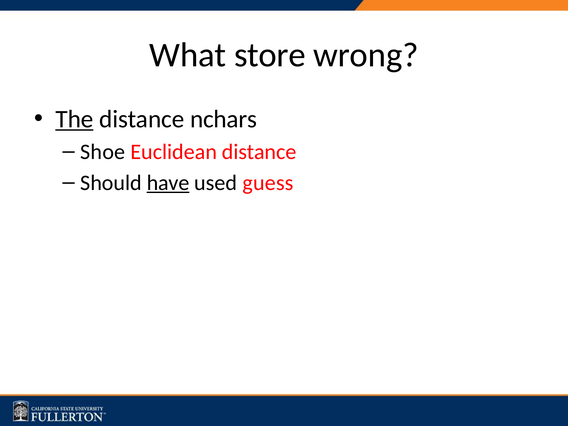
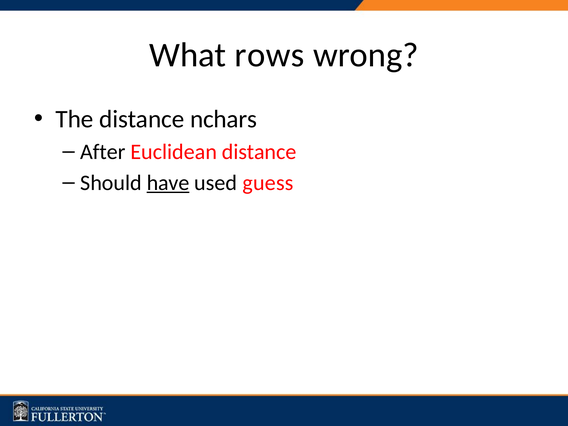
store: store -> rows
The underline: present -> none
Shoe: Shoe -> After
